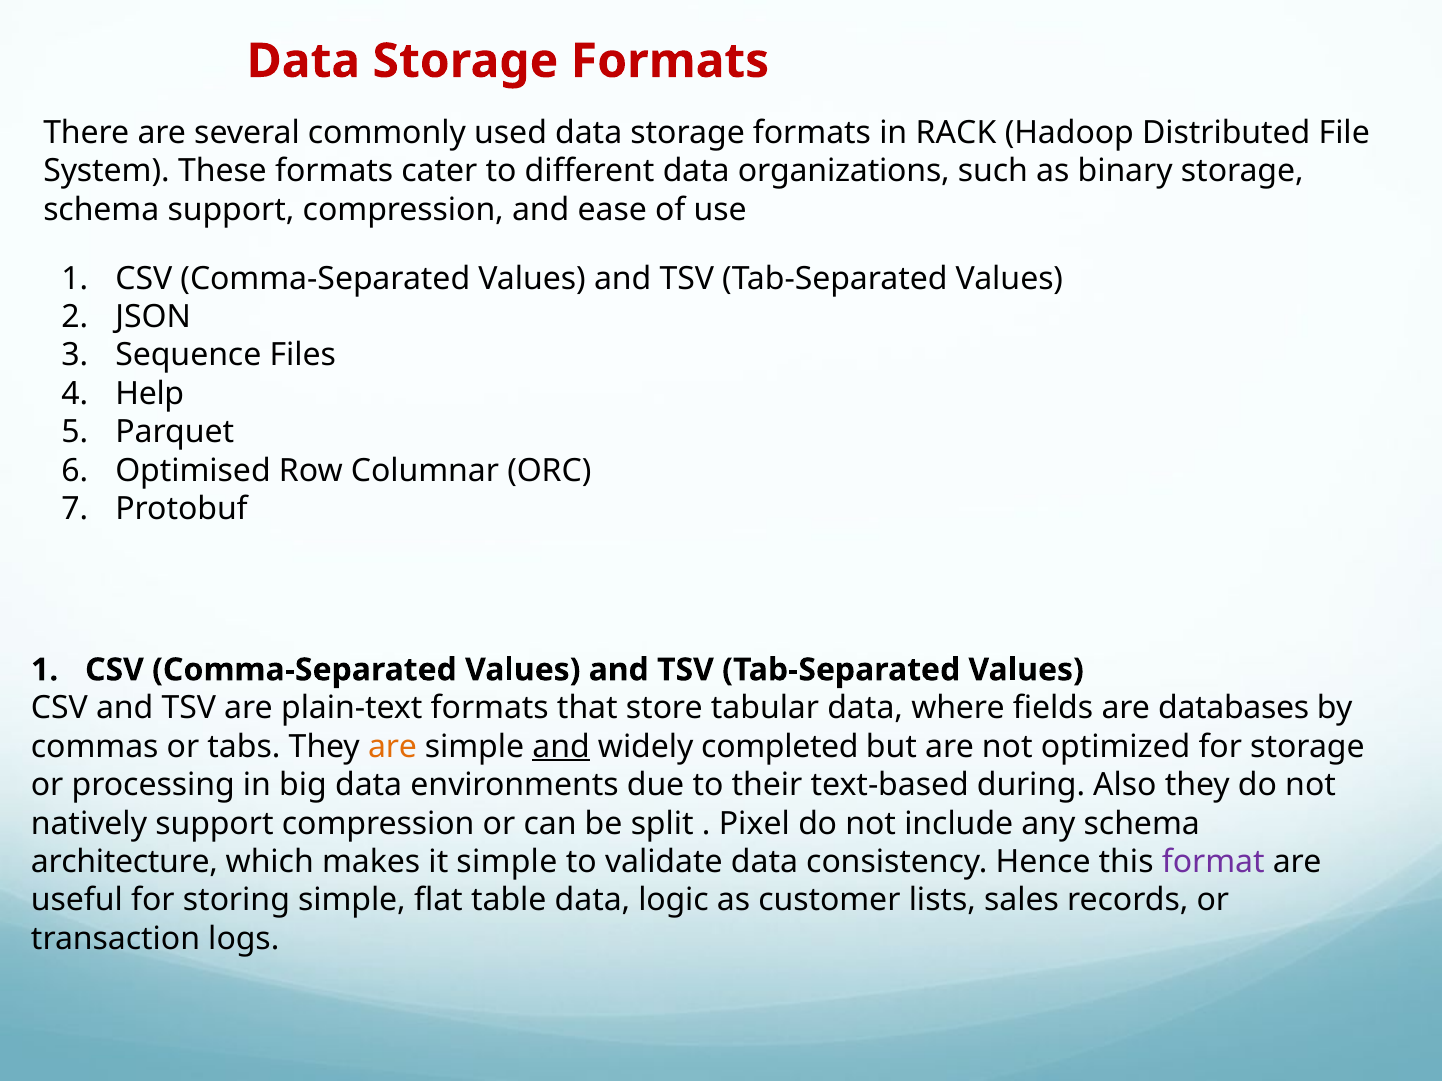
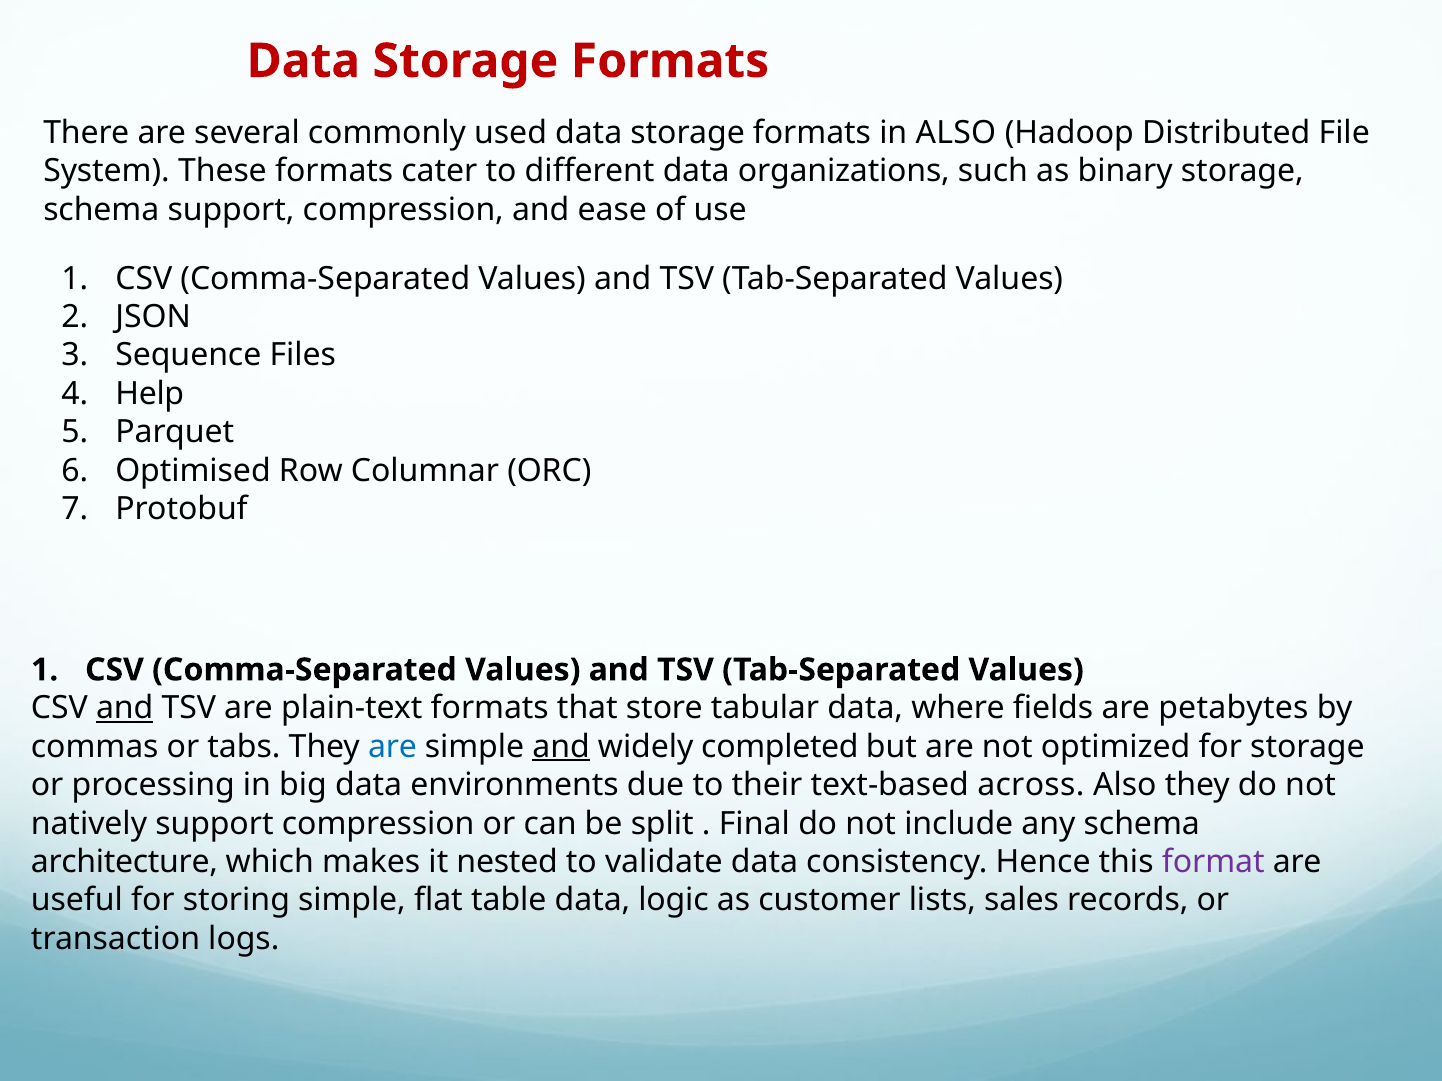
in RACK: RACK -> ALSO
and at (125, 709) underline: none -> present
databases: databases -> petabytes
are at (393, 747) colour: orange -> blue
during: during -> across
Pixel: Pixel -> Final
it simple: simple -> nested
